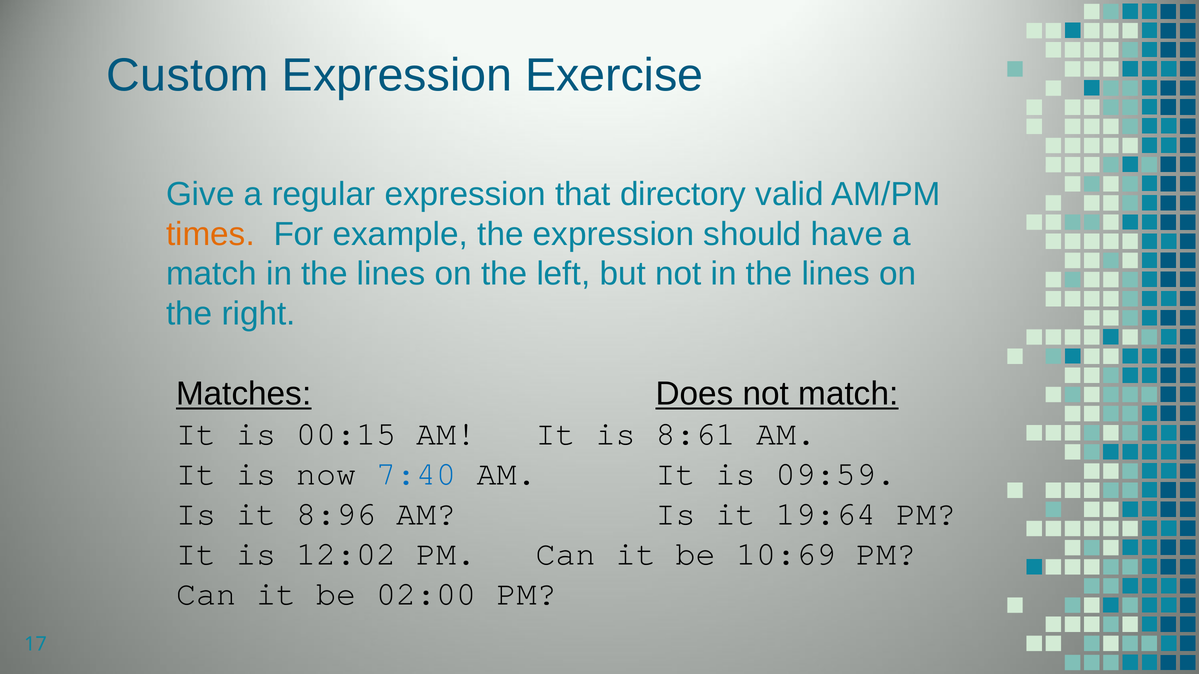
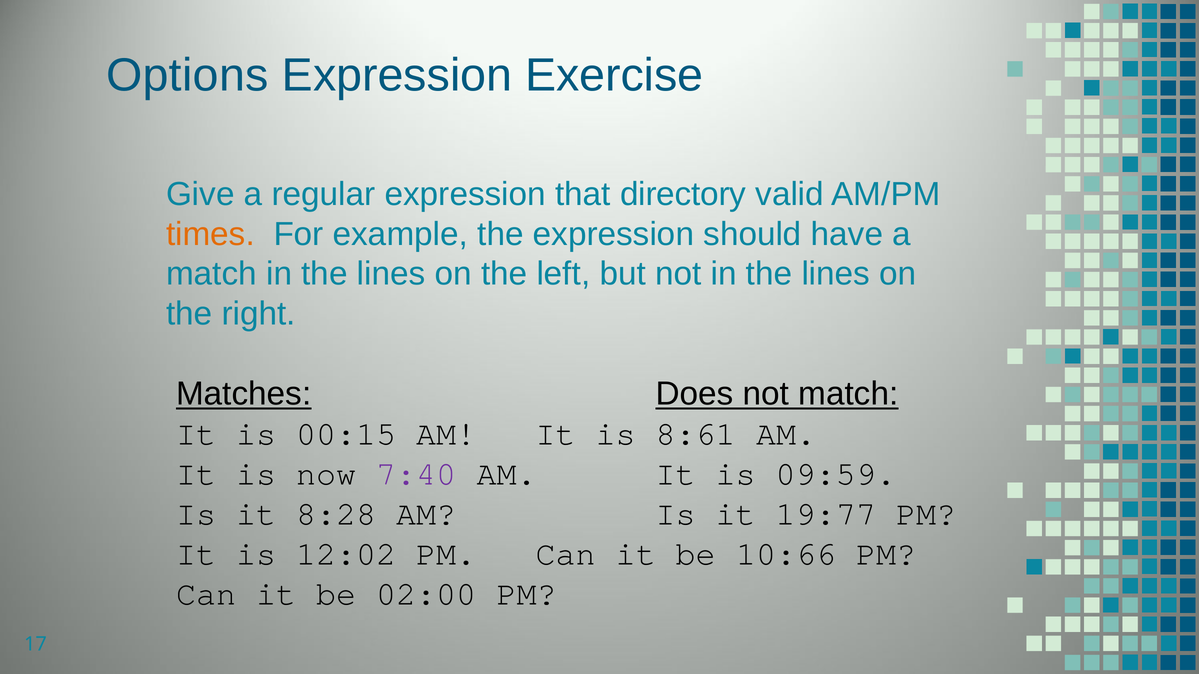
Custom: Custom -> Options
7:40 colour: blue -> purple
8:96: 8:96 -> 8:28
19:64: 19:64 -> 19:77
10:69: 10:69 -> 10:66
